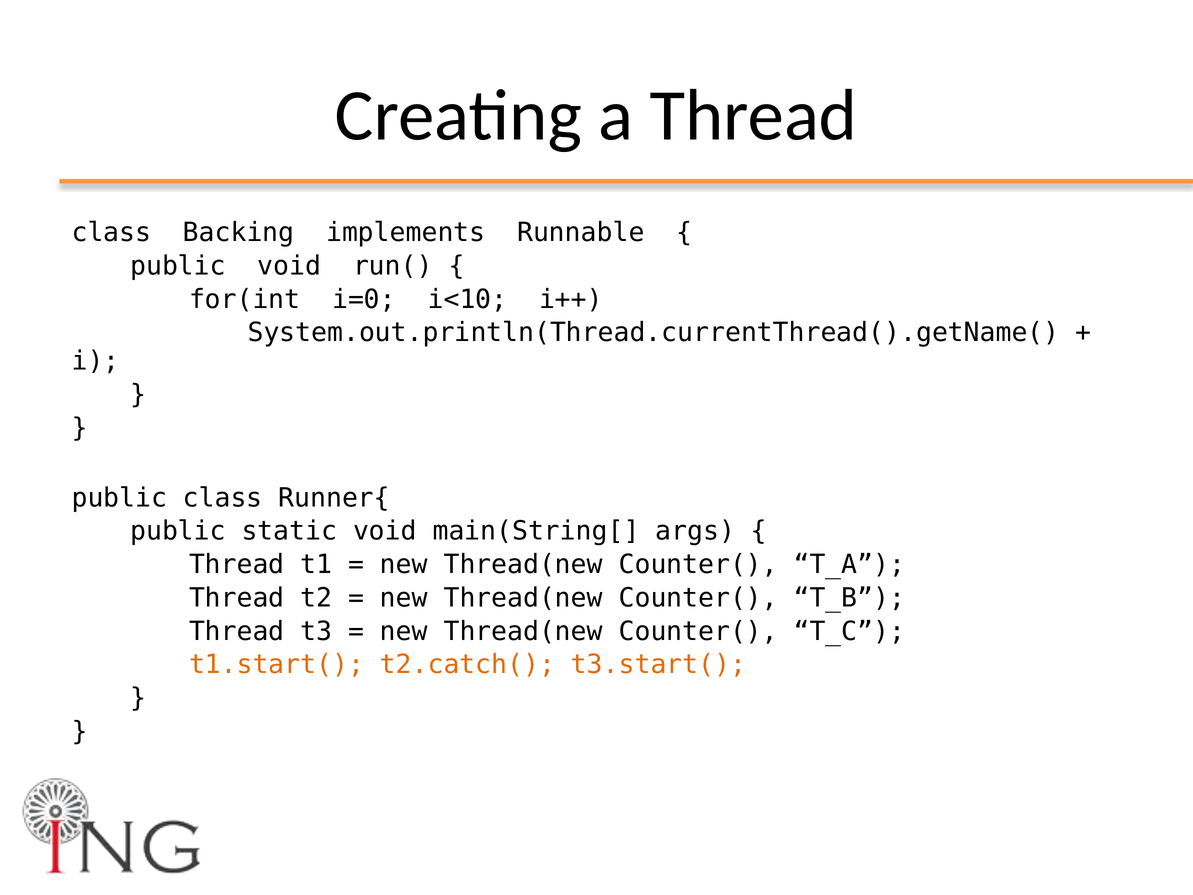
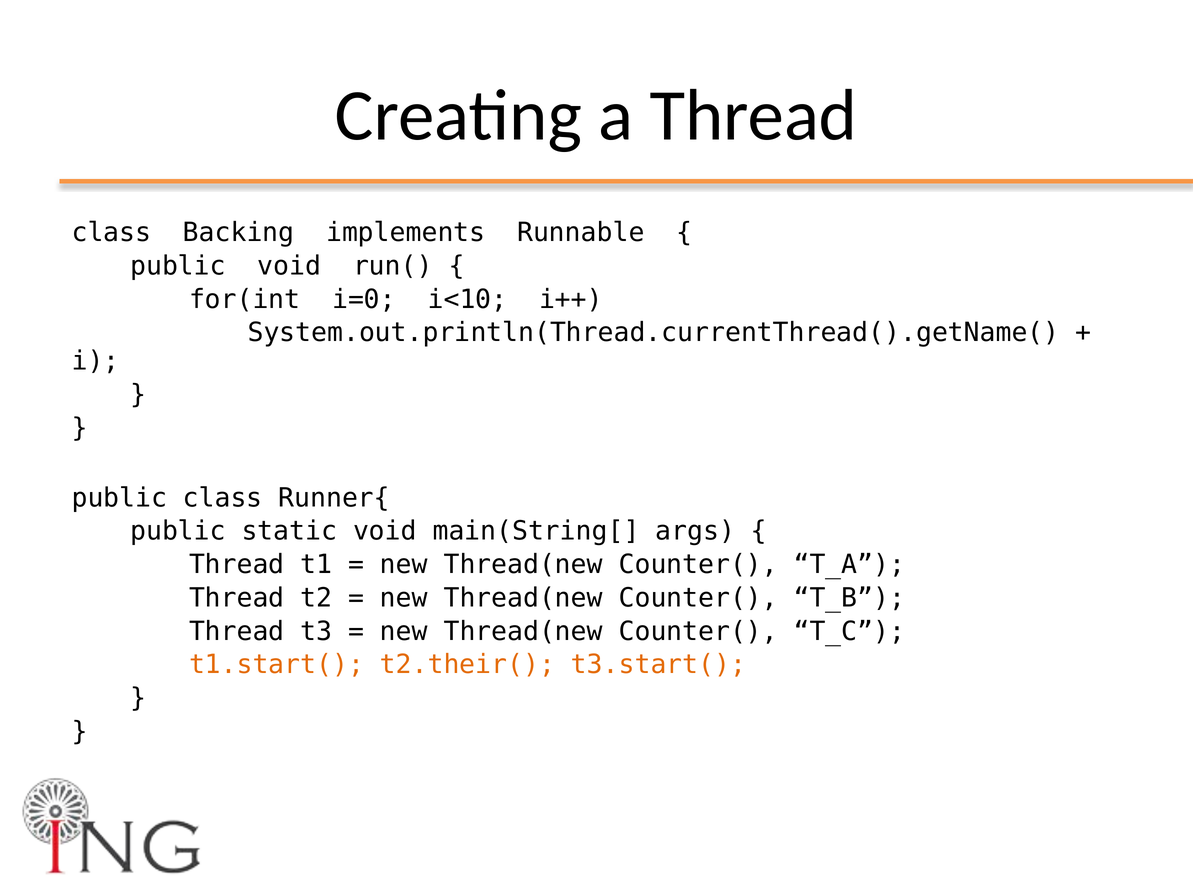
t2.catch(: t2.catch( -> t2.their(
